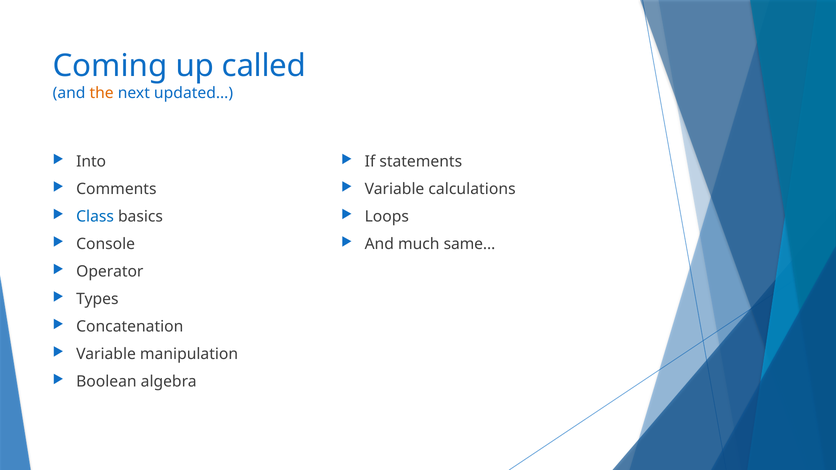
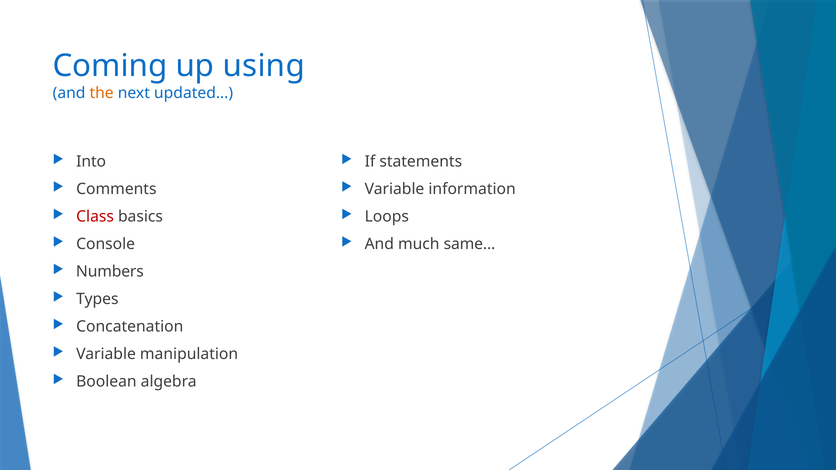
called: called -> using
calculations: calculations -> information
Class colour: blue -> red
Operator: Operator -> Numbers
